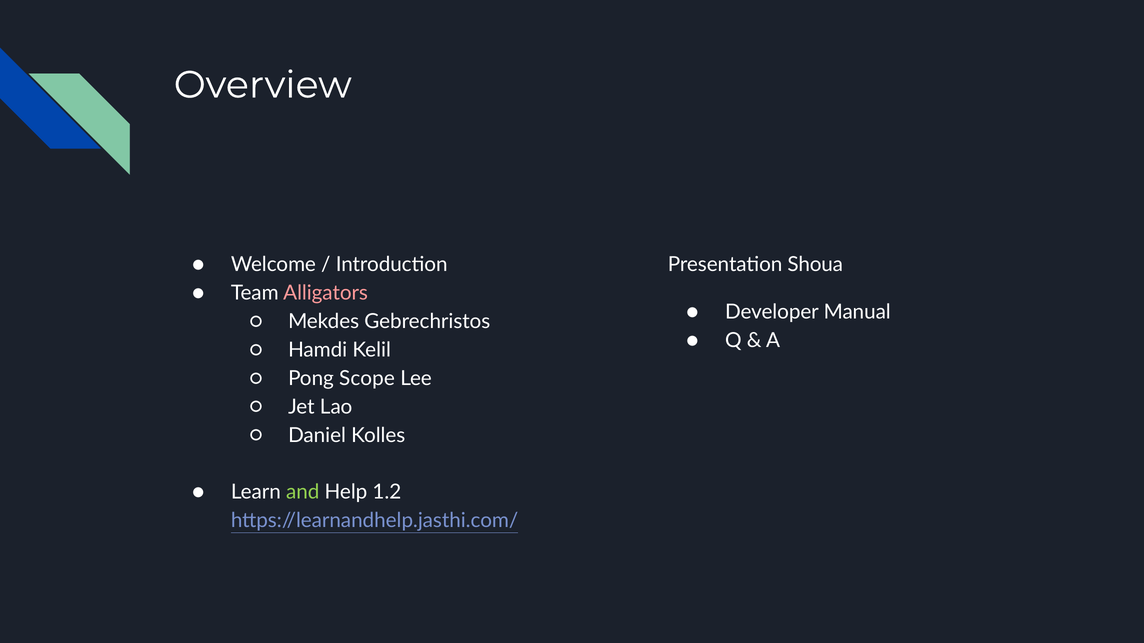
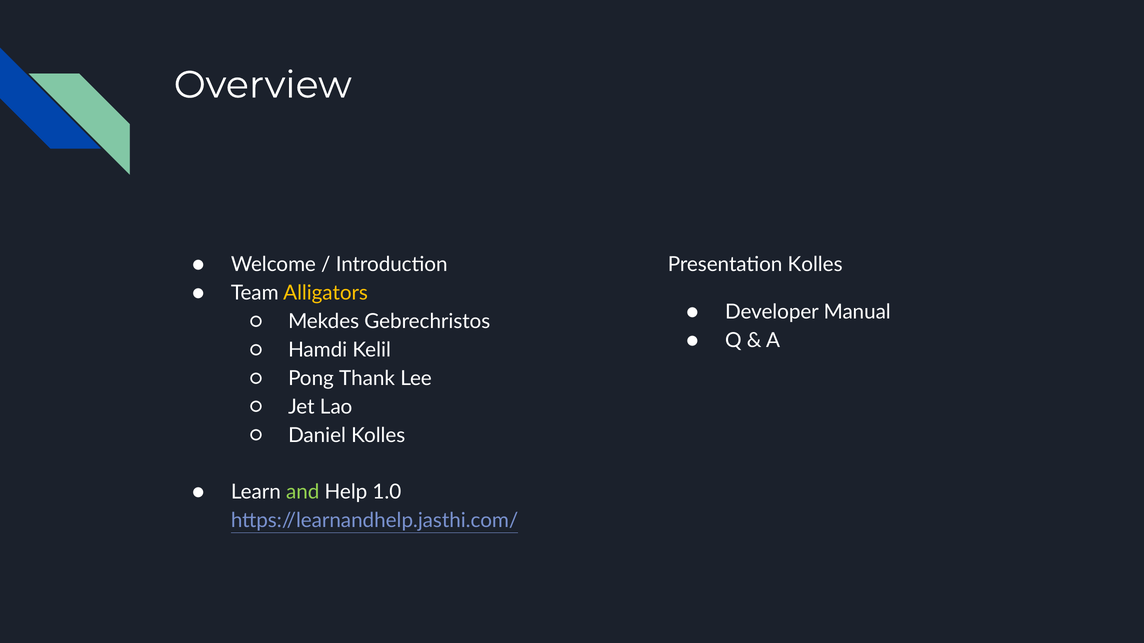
Presentation Shoua: Shoua -> Kolles
Alligators colour: pink -> yellow
Scope: Scope -> Thank
1.2: 1.2 -> 1.0
